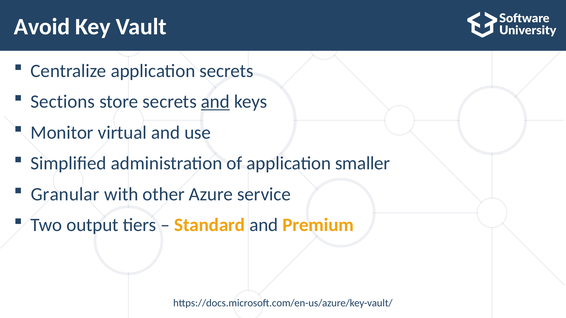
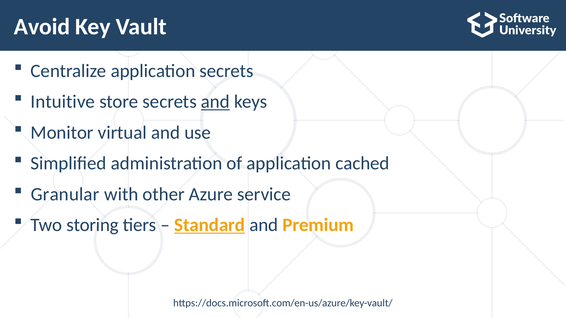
Sections: Sections -> Intuitive
smaller: smaller -> cached
output: output -> storing
Standard underline: none -> present
